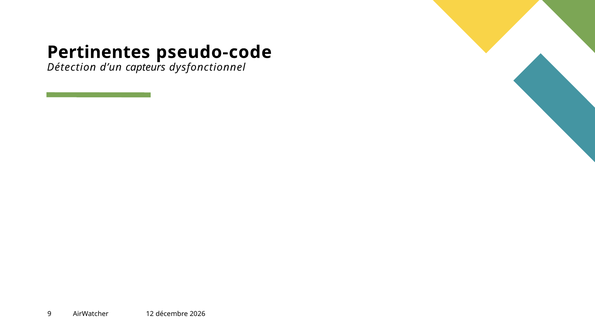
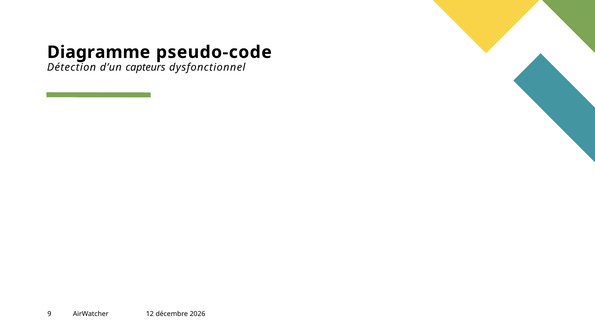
Pertinentes: Pertinentes -> Diagramme
